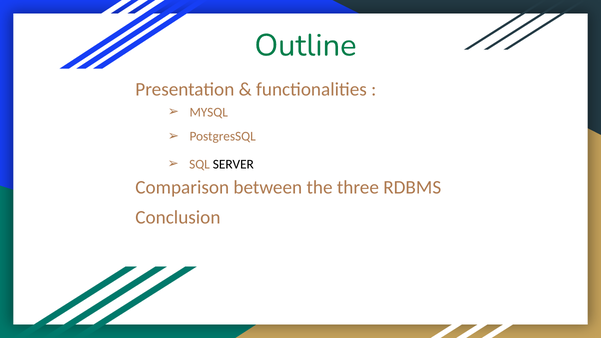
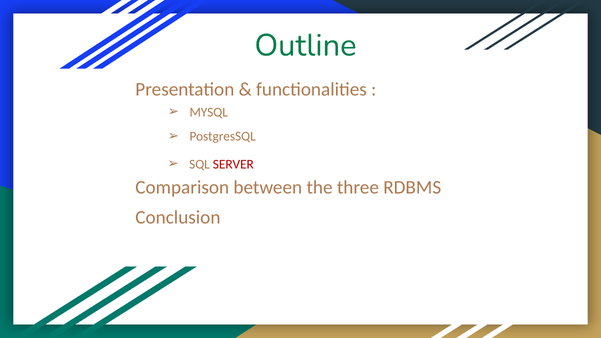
SERVER colour: black -> red
